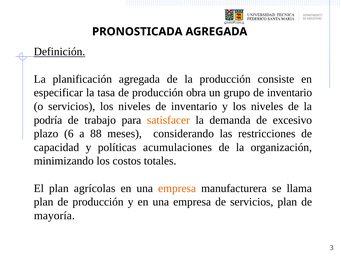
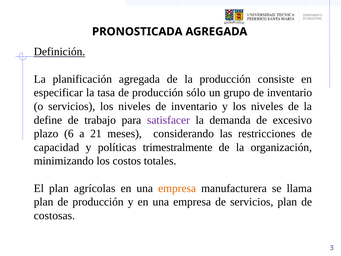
obra: obra -> sólo
podría: podría -> define
satisfacer colour: orange -> purple
88: 88 -> 21
acumulaciones: acumulaciones -> trimestralmente
mayoría: mayoría -> costosas
